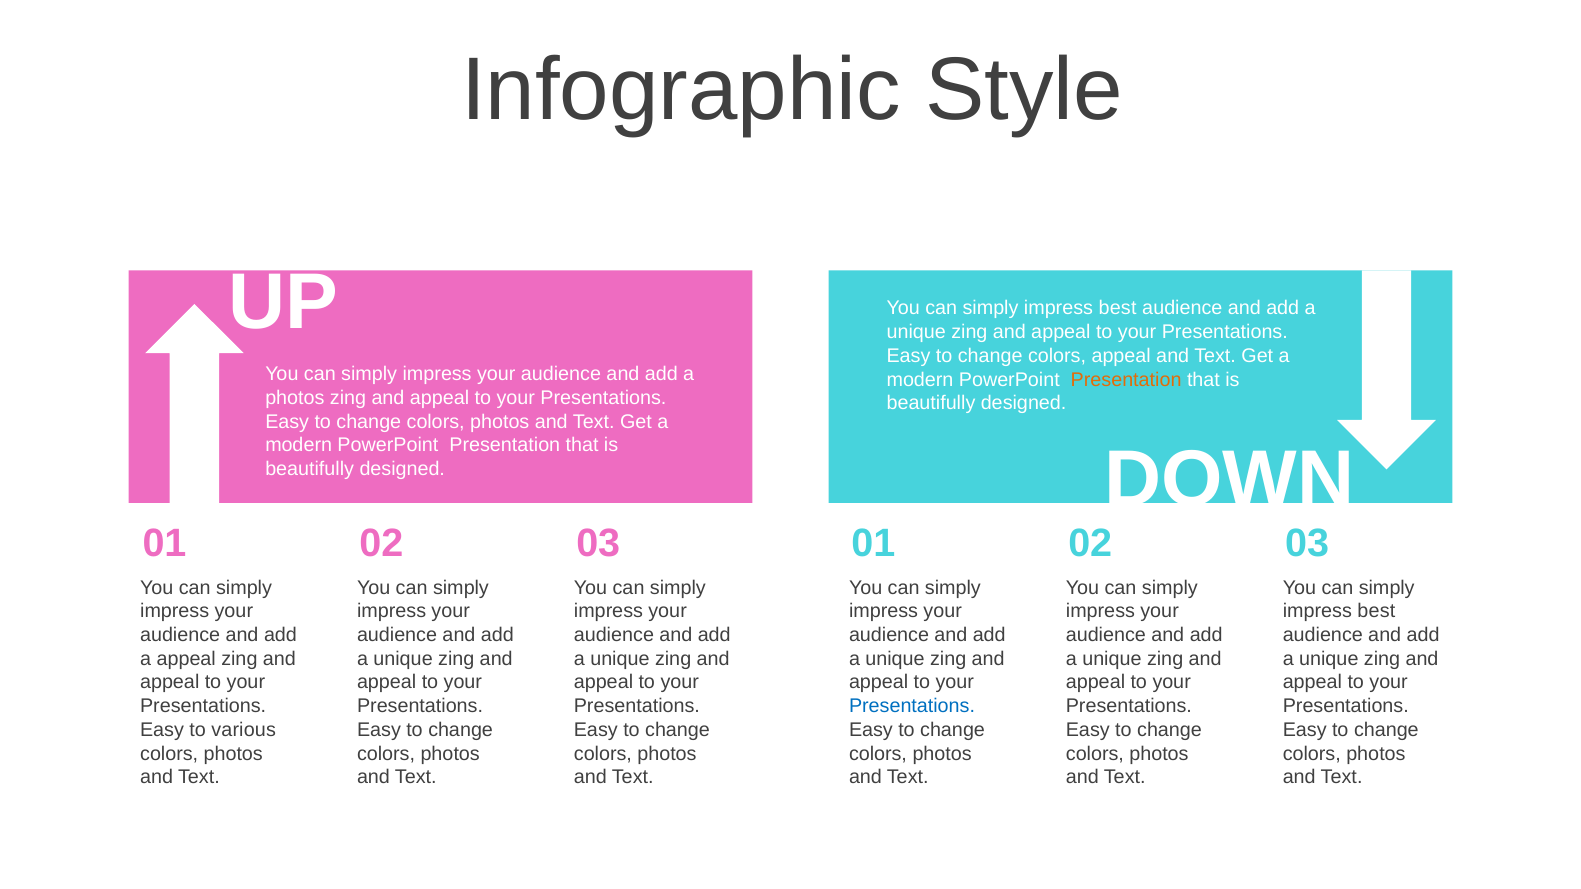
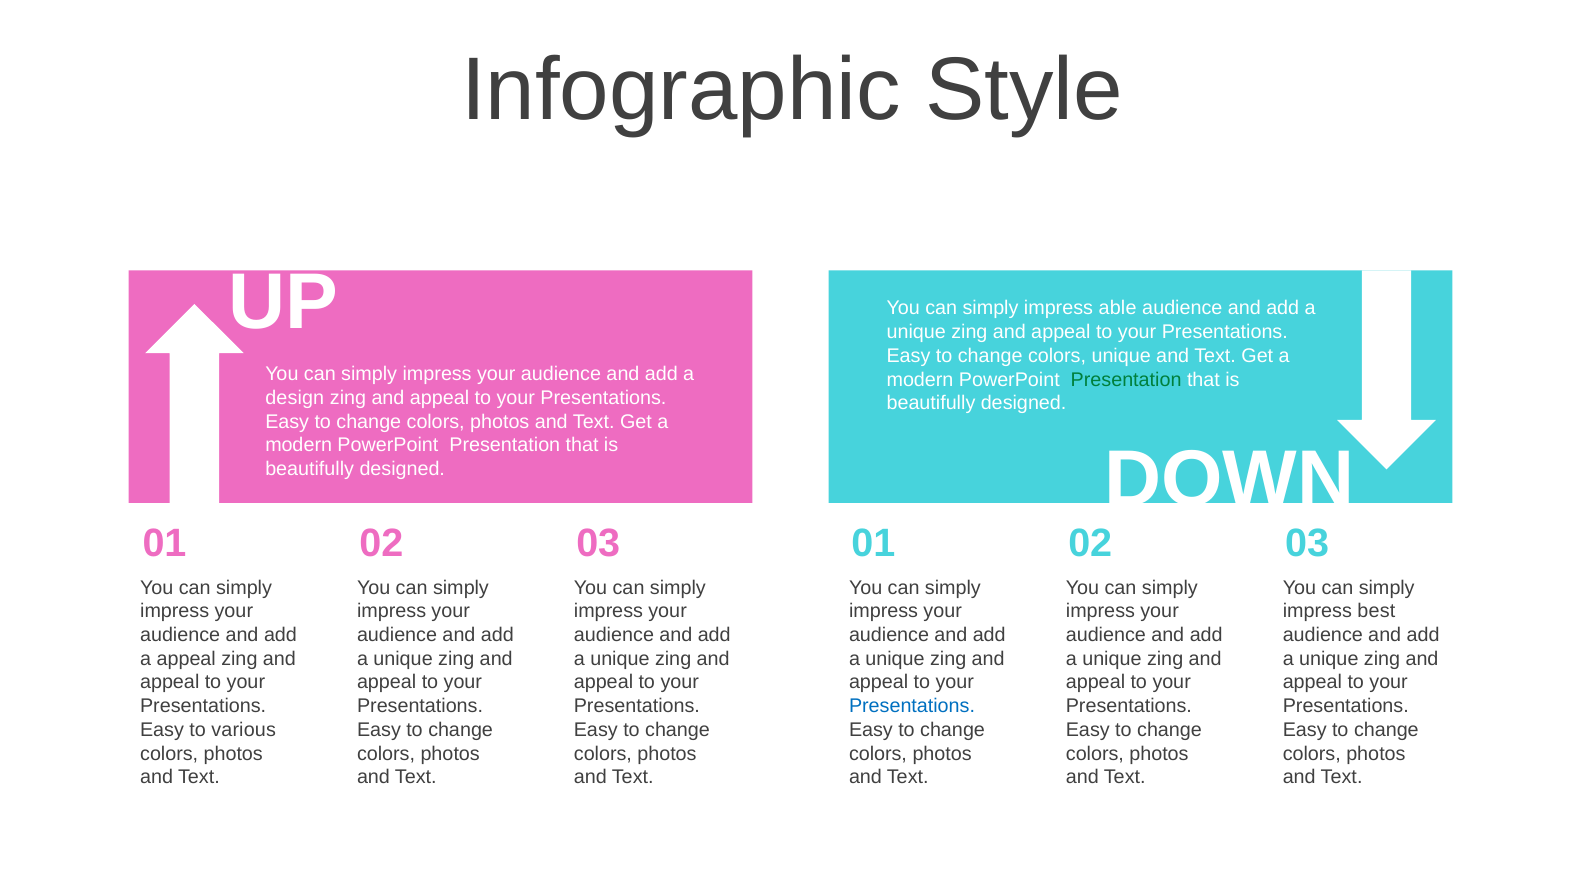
best at (1118, 308): best -> able
colors appeal: appeal -> unique
Presentation at (1126, 380) colour: orange -> green
photos at (295, 398): photos -> design
